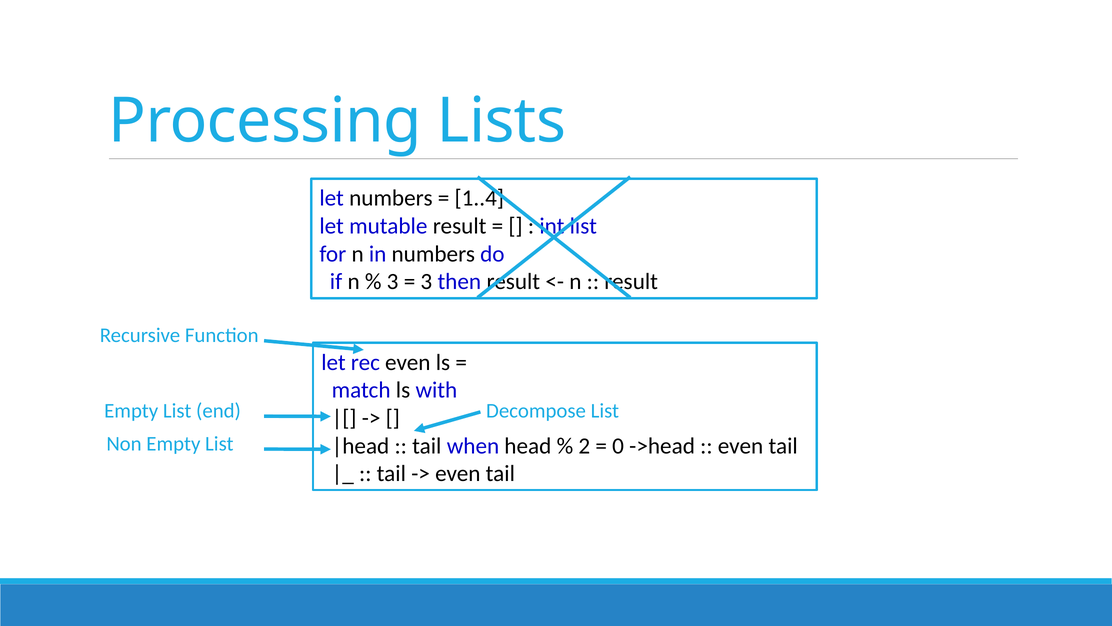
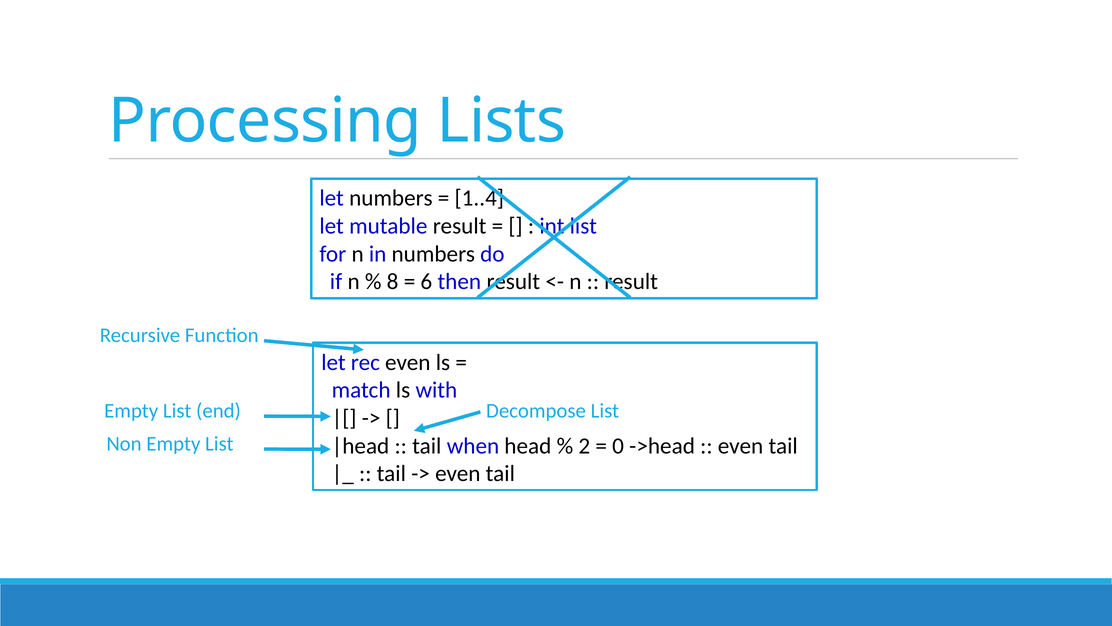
3 at (393, 282): 3 -> 8
3 at (426, 282): 3 -> 6
